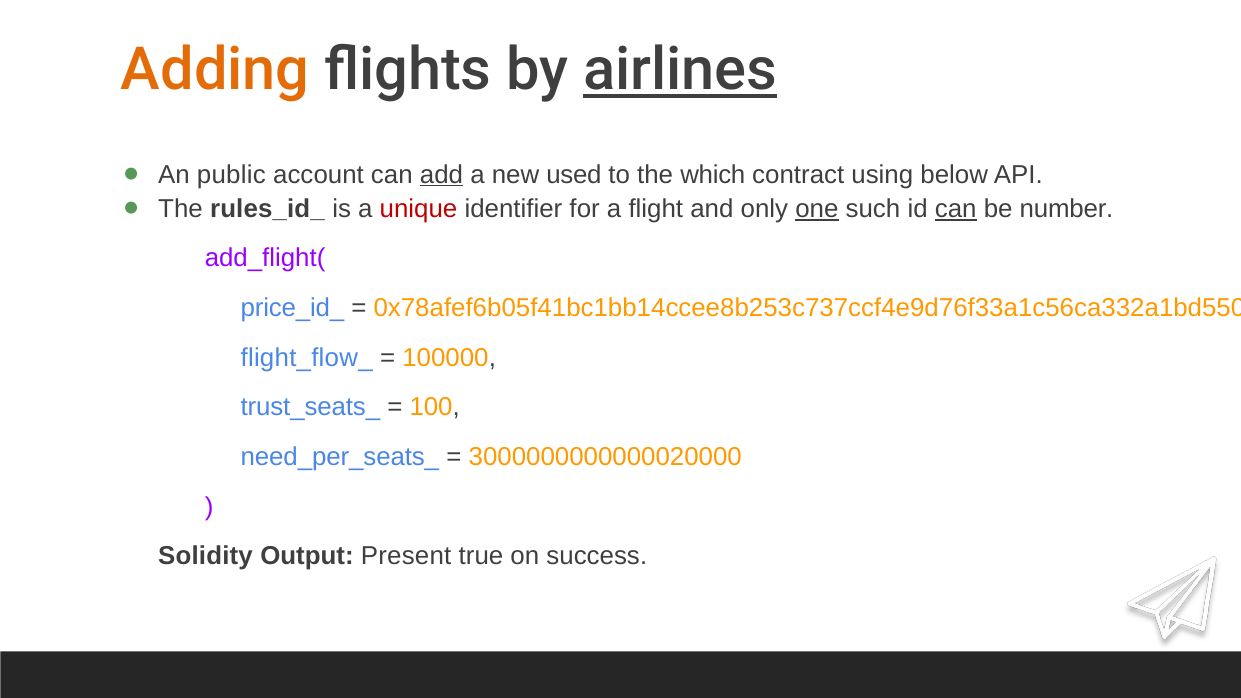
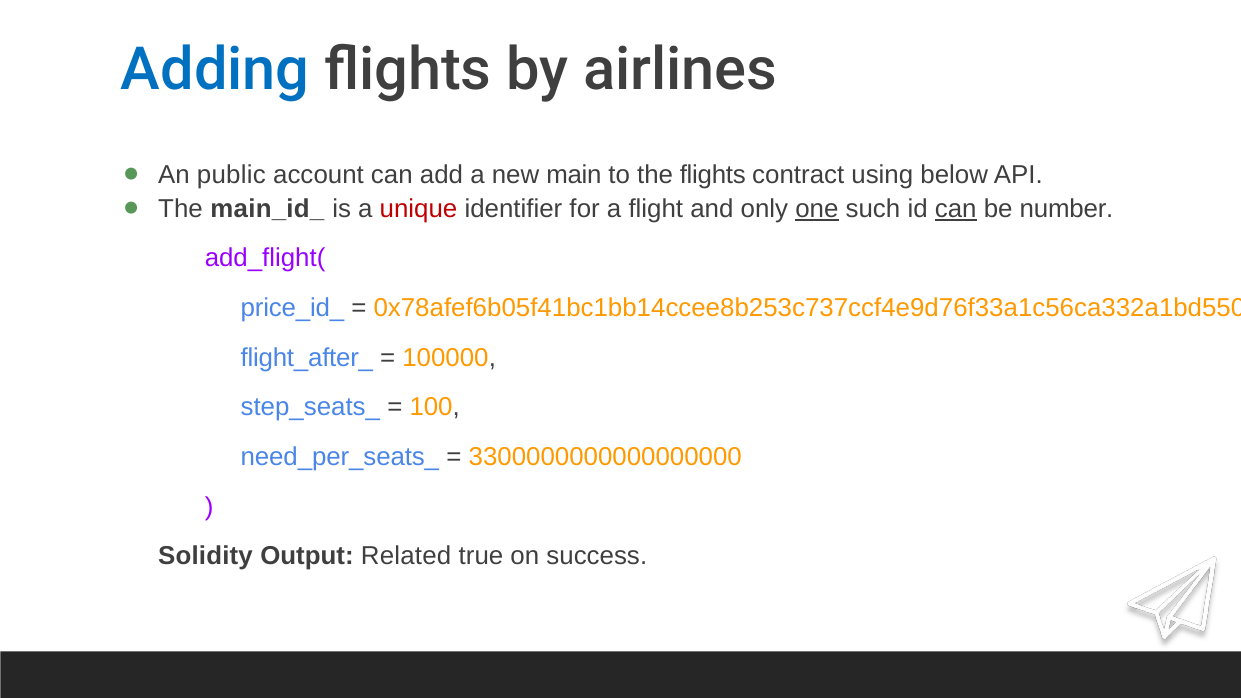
Adding colour: orange -> blue
airlines underline: present -> none
add underline: present -> none
used: used -> main
the which: which -> flights
rules_id_: rules_id_ -> main_id_
flight_flow_: flight_flow_ -> flight_after_
trust_seats_: trust_seats_ -> step_seats_
3000000000000020000: 3000000000000020000 -> 3300000000000000000
Present: Present -> Related
